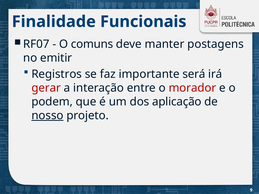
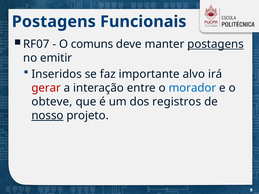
Finalidade at (54, 22): Finalidade -> Postagens
postagens at (216, 44) underline: none -> present
Registros: Registros -> Inseridos
será: será -> alvo
morador colour: red -> blue
podem: podem -> obteve
aplicação: aplicação -> registros
